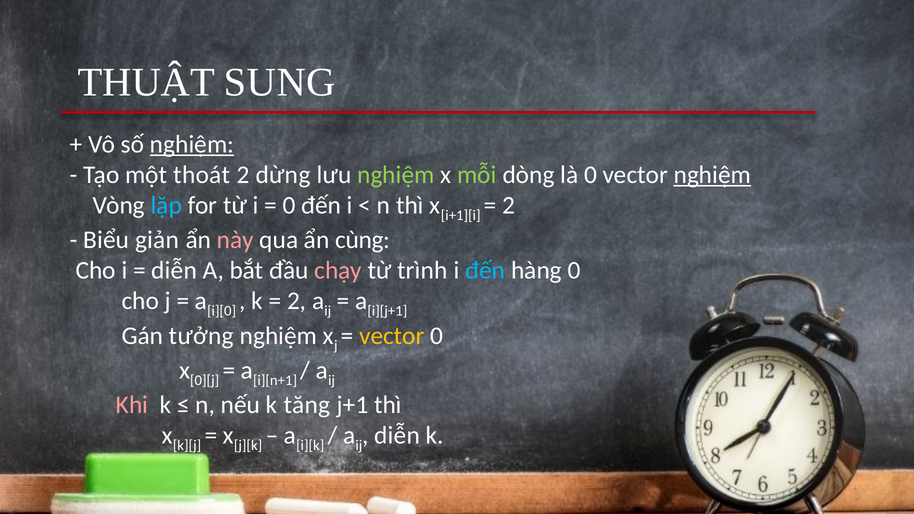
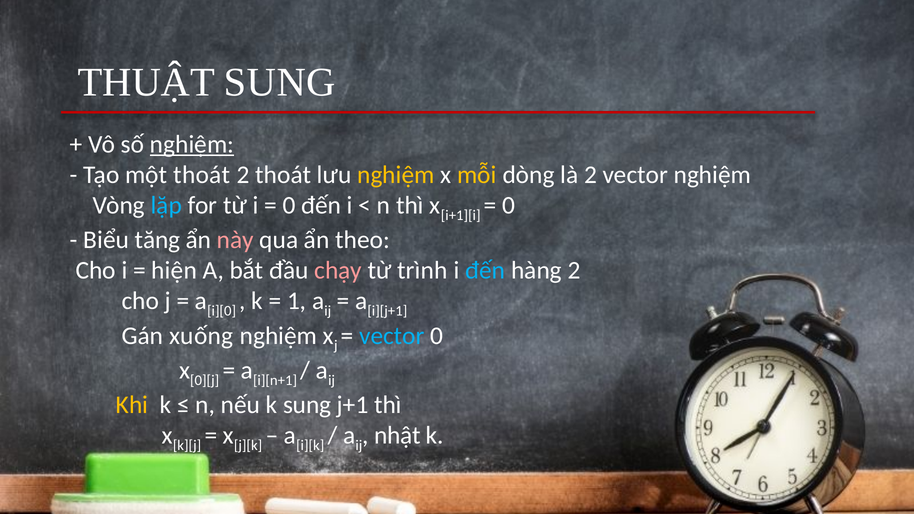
2 dừng: dừng -> thoát
nghiệm at (396, 175) colour: light green -> yellow
mỗi colour: light green -> yellow
là 0: 0 -> 2
nghiệm at (712, 175) underline: present -> none
2 at (509, 205): 2 -> 0
giản: giản -> tăng
cùng: cùng -> theo
diễn at (174, 271): diễn -> hiện
hàng 0: 0 -> 2
2 at (297, 301): 2 -> 1
tưởng: tưởng -> xuống
vector at (392, 336) colour: yellow -> light blue
Khi colour: pink -> yellow
k tăng: tăng -> sung
diễn at (397, 436): diễn -> nhật
